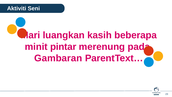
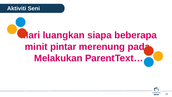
kasih: kasih -> siapa
Gambaran: Gambaran -> Melakukan
